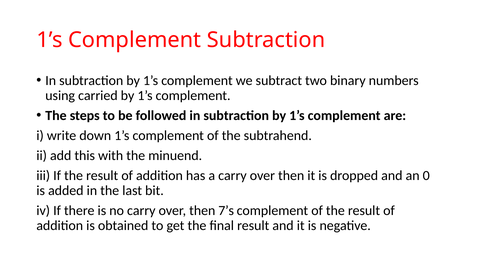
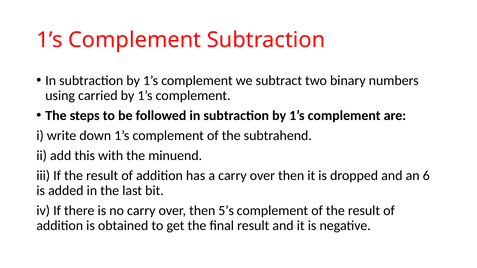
0: 0 -> 6
7’s: 7’s -> 5’s
